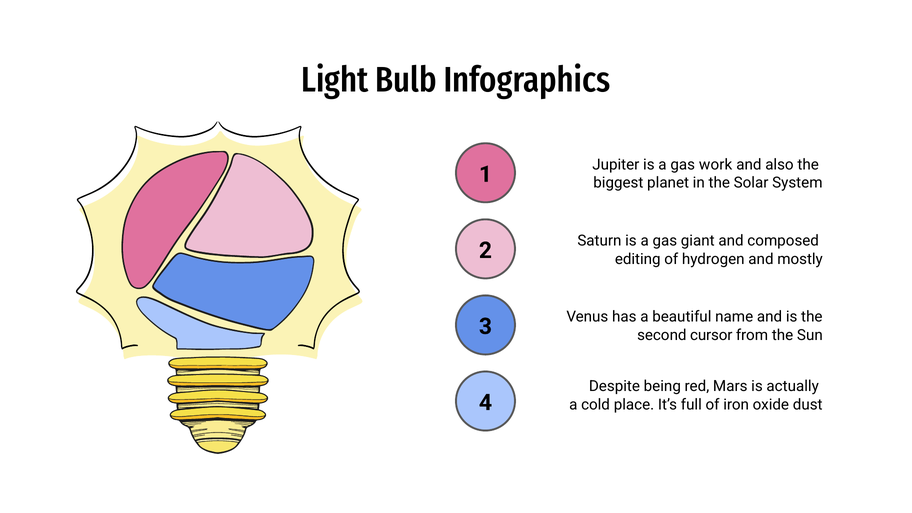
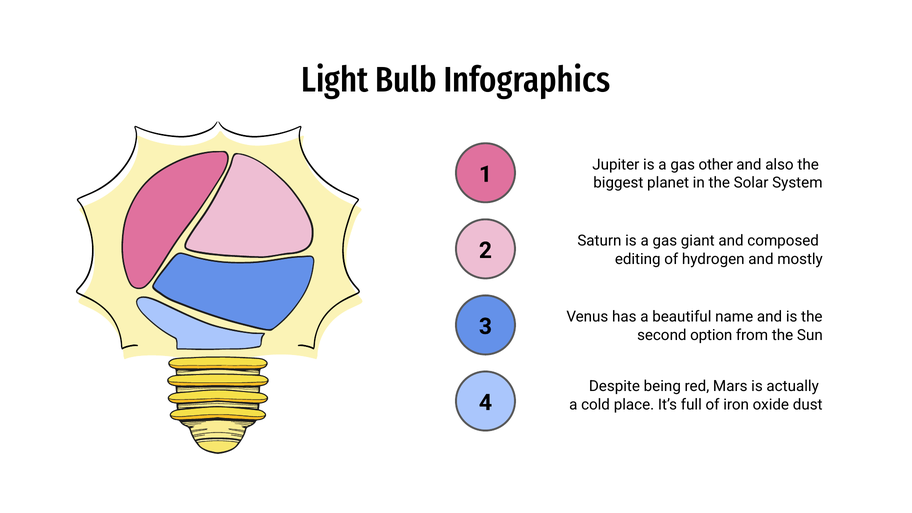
work: work -> other
cursor: cursor -> option
